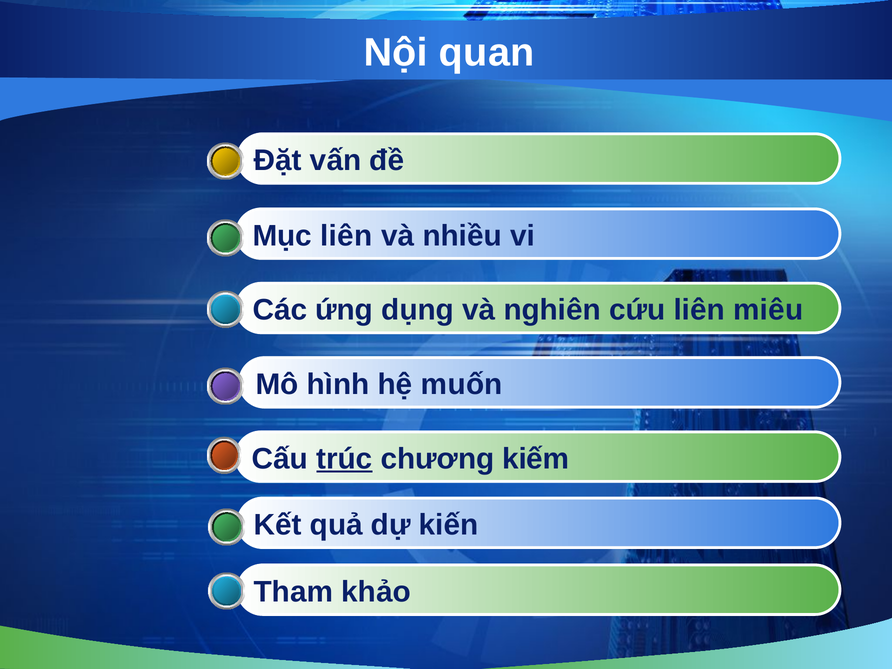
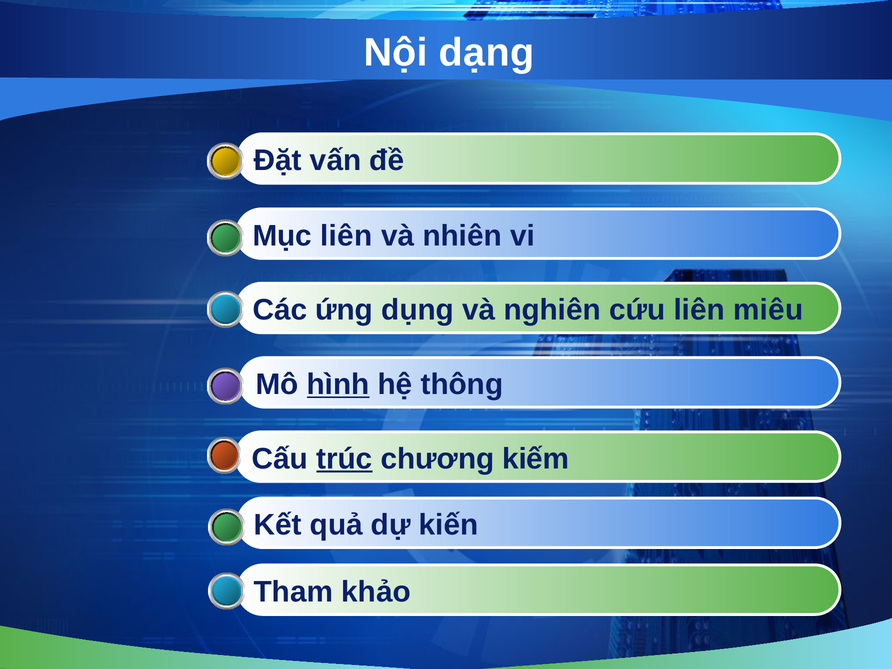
quan: quan -> dạng
nhiều: nhiều -> nhiên
hình underline: none -> present
muốn: muốn -> thông
